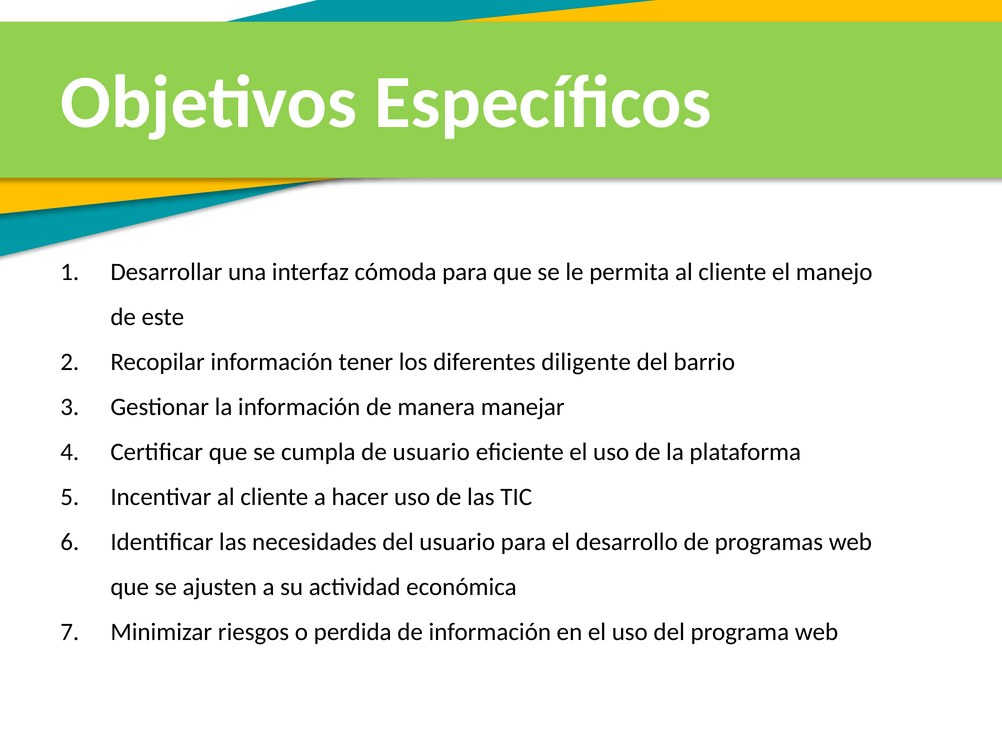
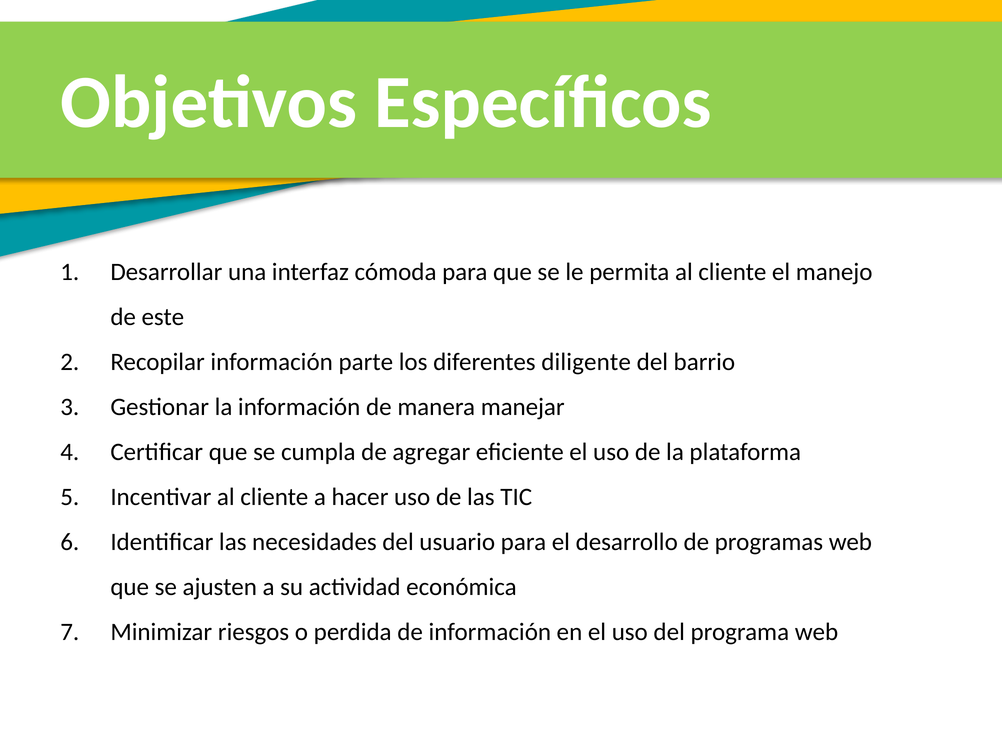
tener: tener -> parte
de usuario: usuario -> agregar
